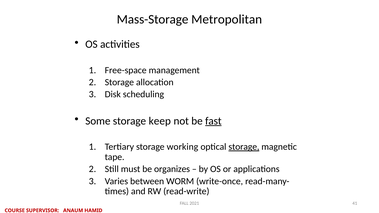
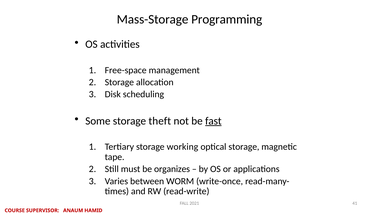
Metropolitan: Metropolitan -> Programming
keep: keep -> theft
storage at (244, 147) underline: present -> none
